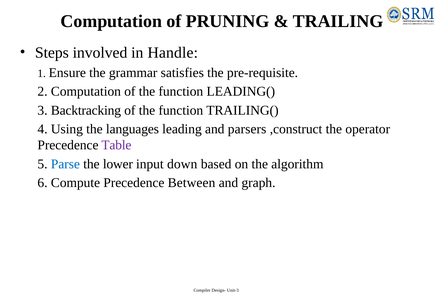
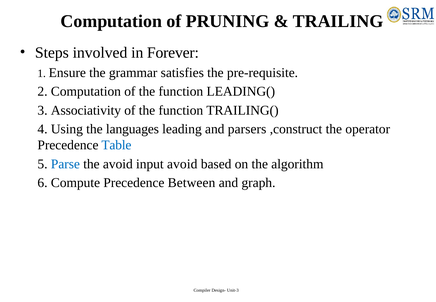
Handle: Handle -> Forever
Backtracking: Backtracking -> Associativity
Table colour: purple -> blue
the lower: lower -> avoid
input down: down -> avoid
